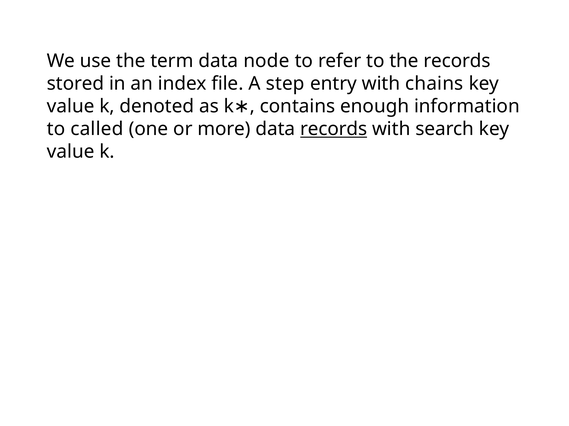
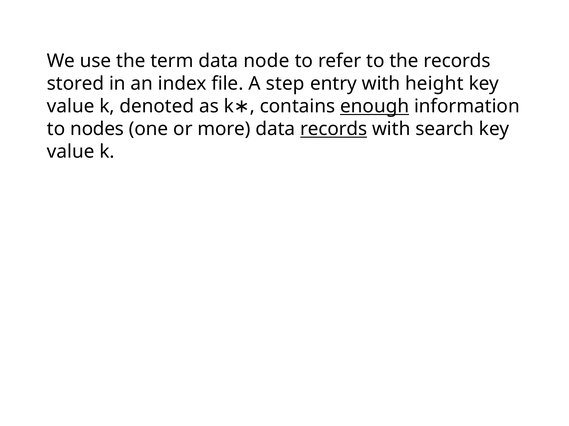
chains: chains -> height
enough underline: none -> present
called: called -> nodes
